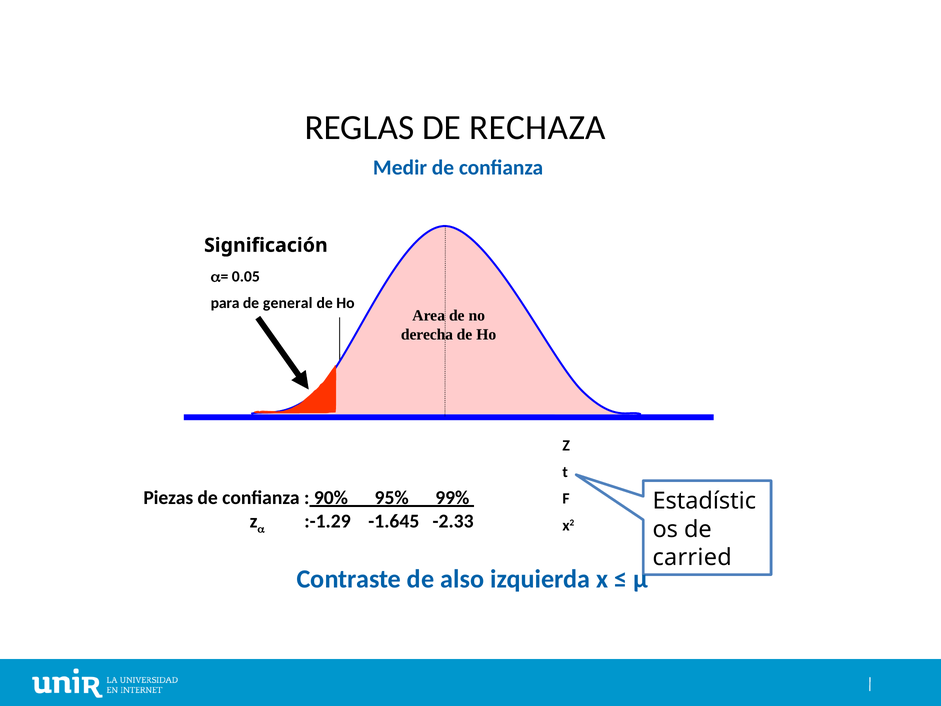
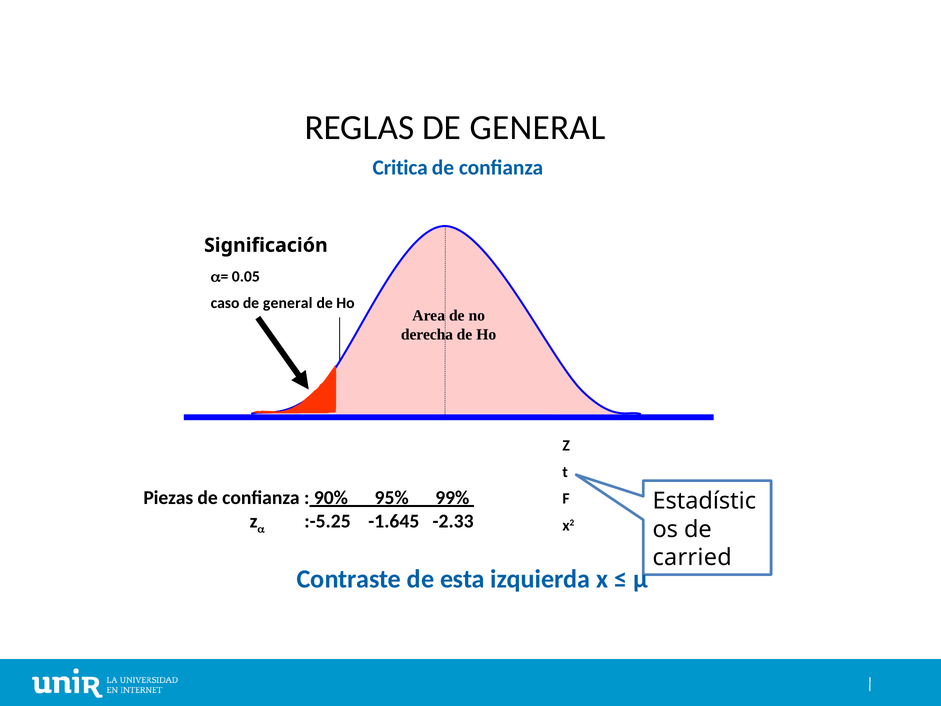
REGLAS DE RECHAZA: RECHAZA -> GENERAL
Medir: Medir -> Critica
para: para -> caso
:-1.29: :-1.29 -> :-5.25
also: also -> esta
